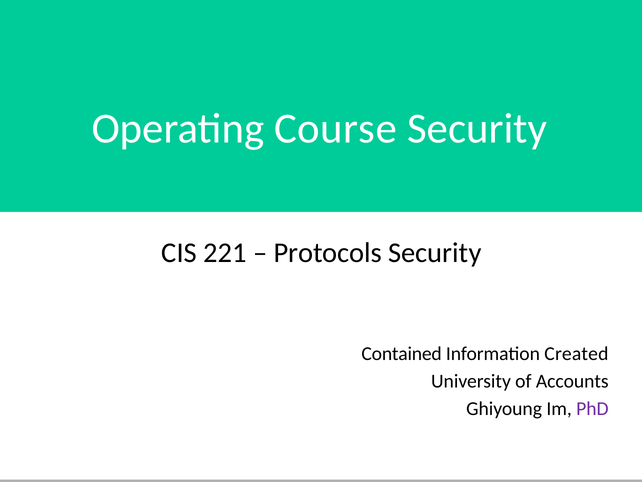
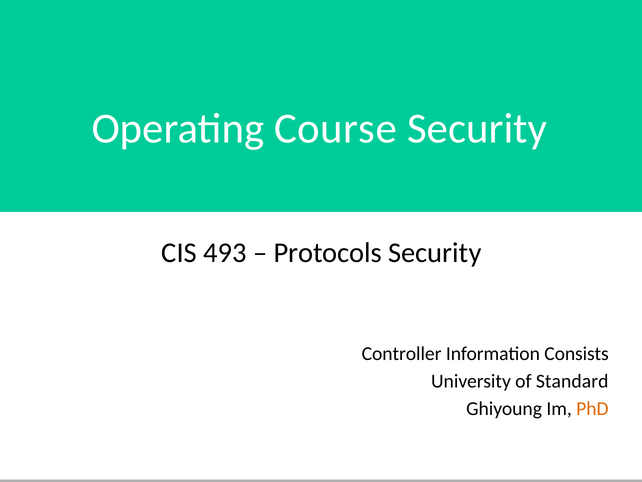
221: 221 -> 493
Contained: Contained -> Controller
Created: Created -> Consists
Accounts: Accounts -> Standard
PhD colour: purple -> orange
